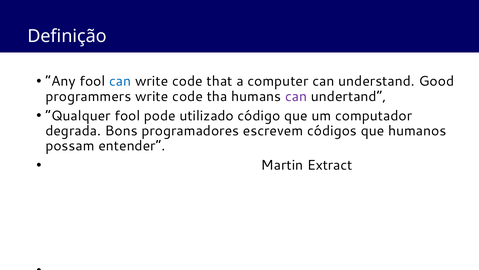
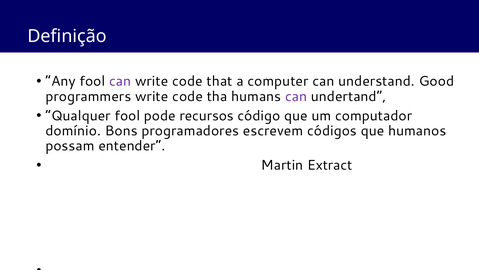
can at (120, 81) colour: blue -> purple
utilizado: utilizado -> recursos
degrada: degrada -> domínio
